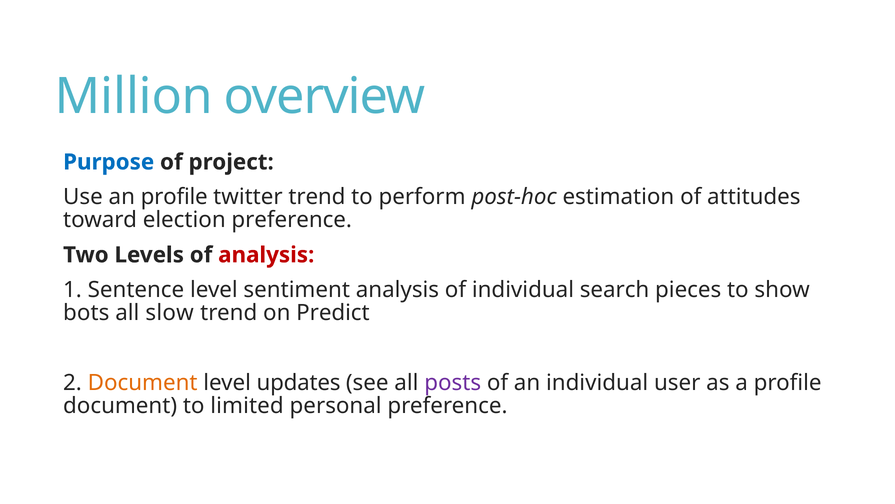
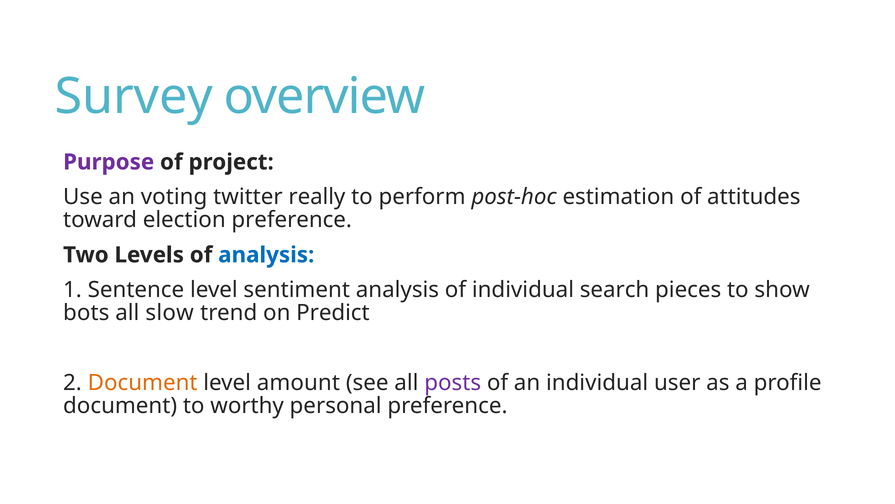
Million: Million -> Survey
Purpose colour: blue -> purple
an profile: profile -> voting
twitter trend: trend -> really
analysis at (266, 255) colour: red -> blue
updates: updates -> amount
limited: limited -> worthy
